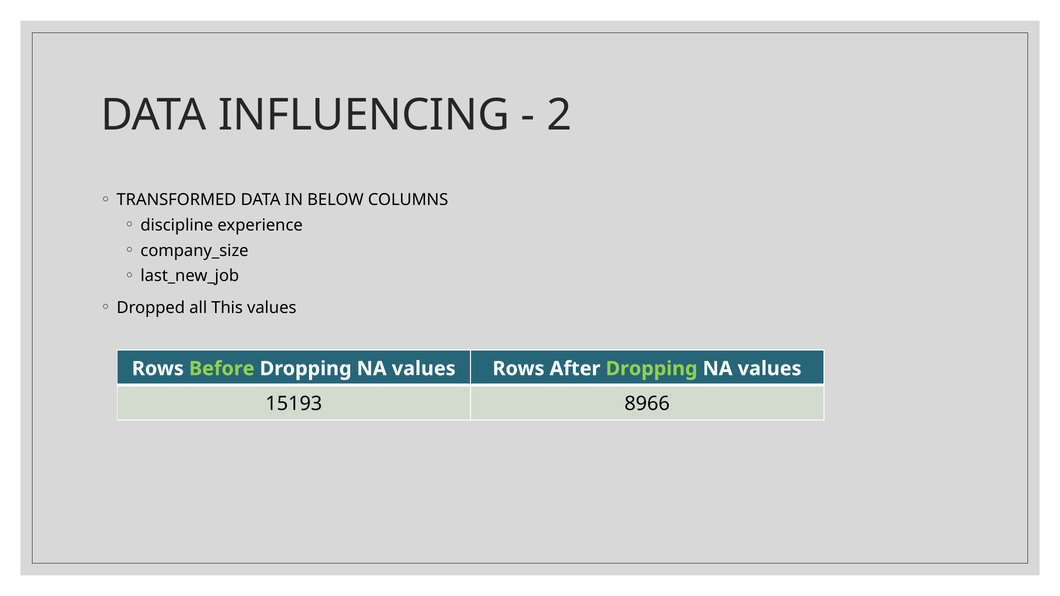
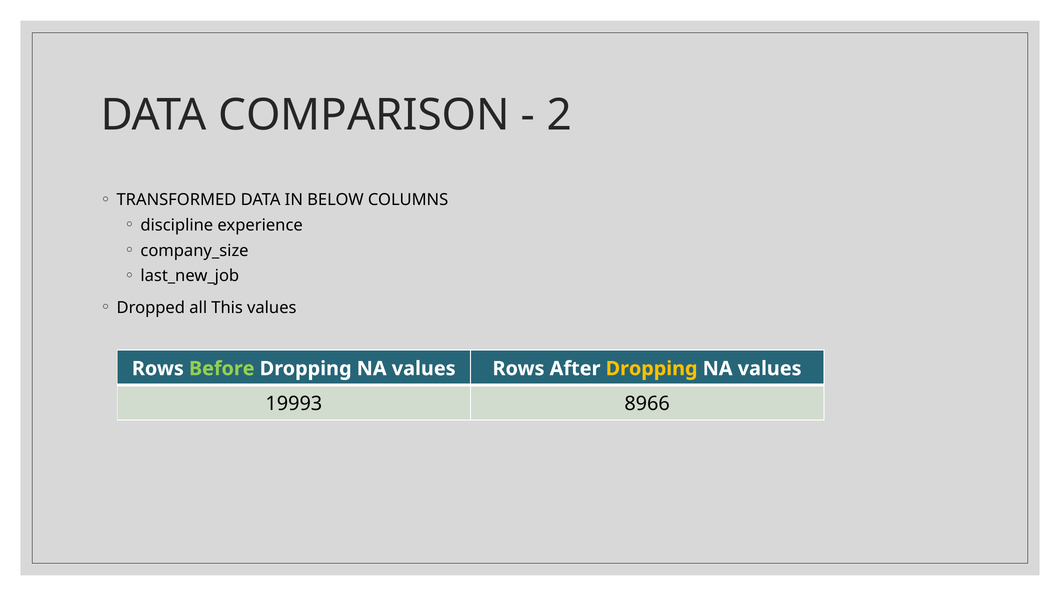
INFLUENCING: INFLUENCING -> COMPARISON
Dropping at (652, 369) colour: light green -> yellow
15193: 15193 -> 19993
